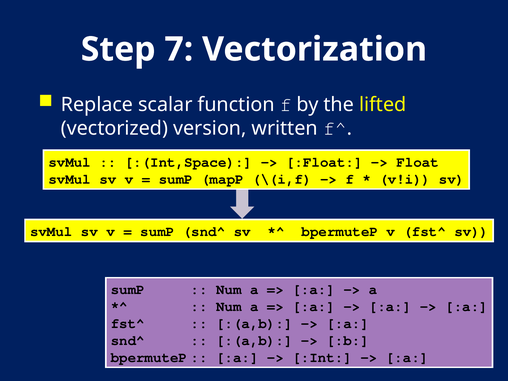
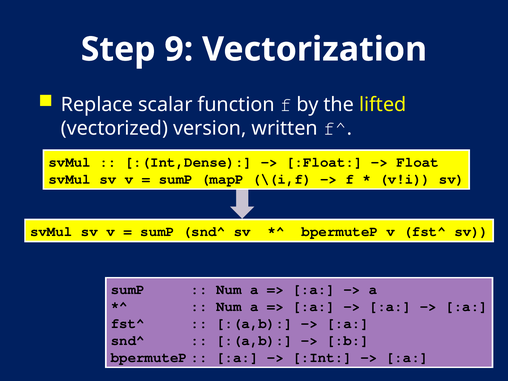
7: 7 -> 9
:(Int,Space: :(Int,Space -> :(Int,Dense
